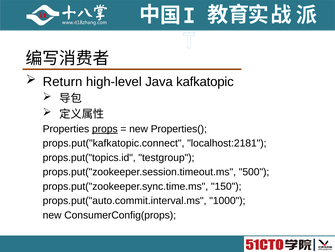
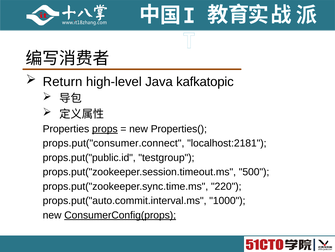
props.put("kafkatopic.connect: props.put("kafkatopic.connect -> props.put("consumer.connect
props.put("topics.id: props.put("topics.id -> props.put("public.id
150: 150 -> 220
ConsumerConfig(props underline: none -> present
